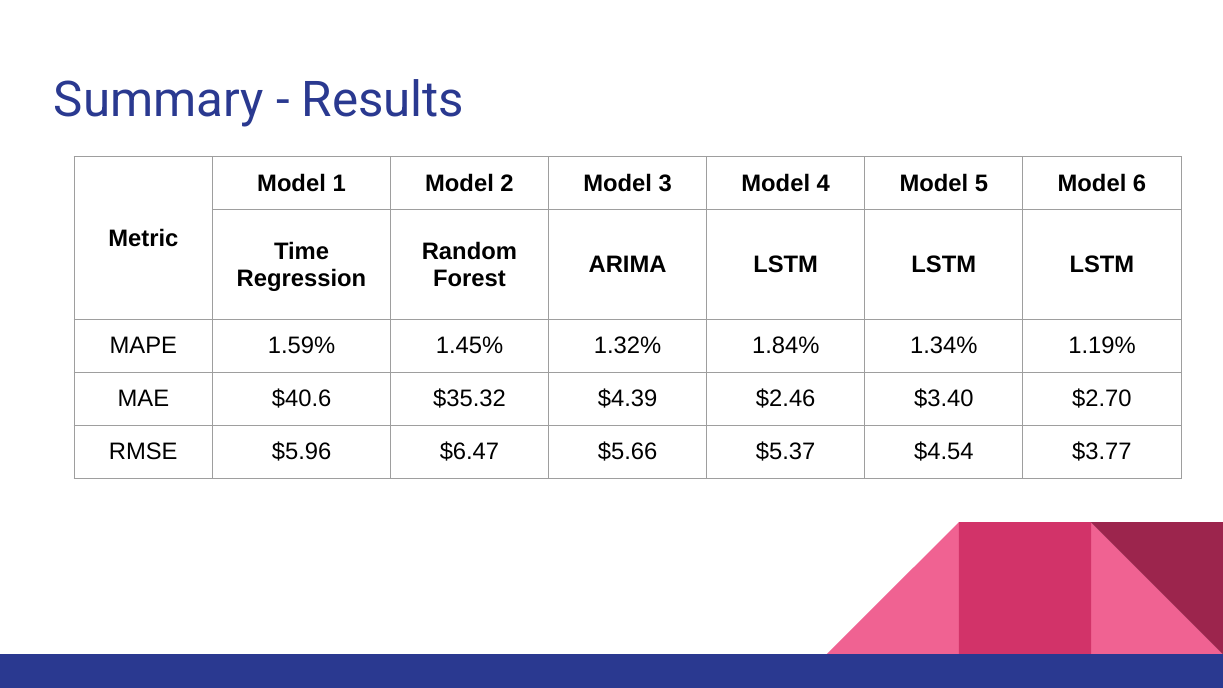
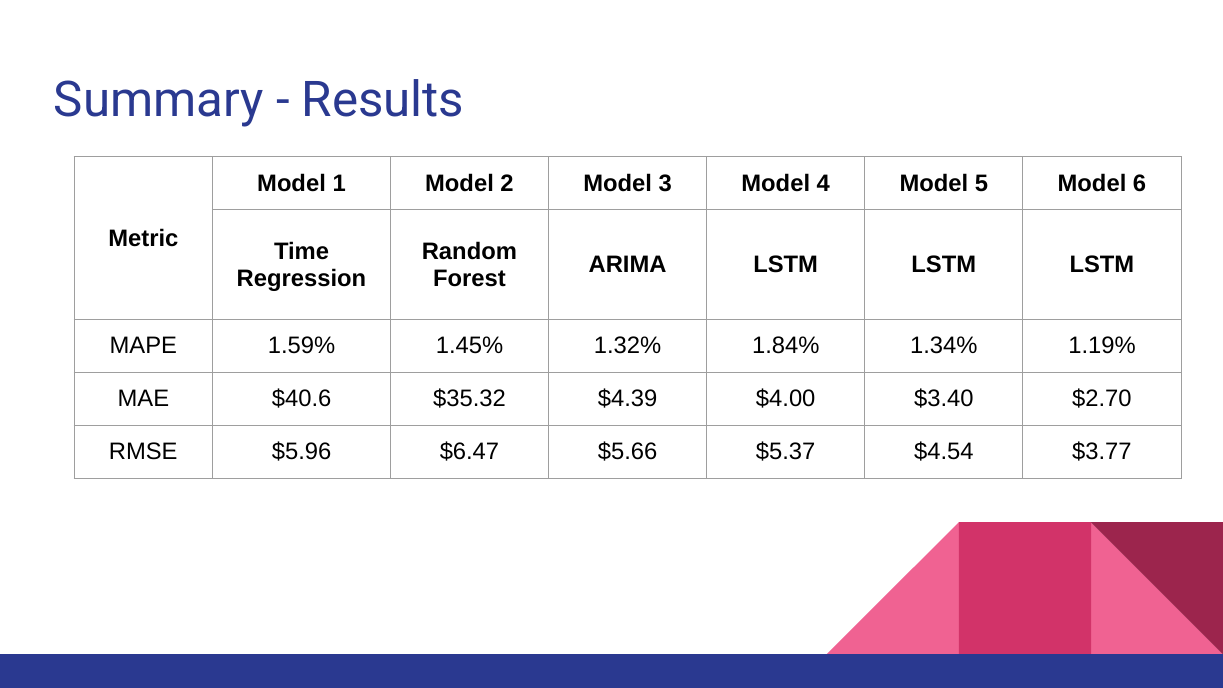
$2.46: $2.46 -> $4.00
